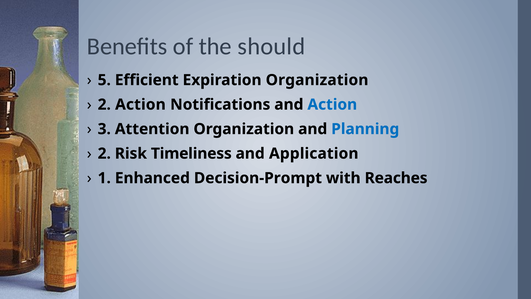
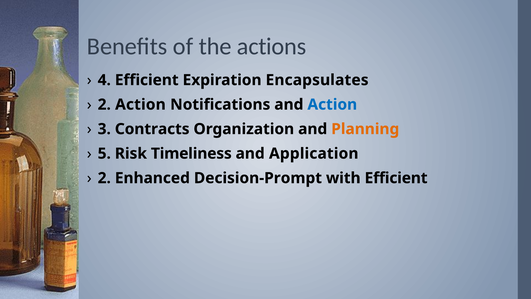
should: should -> actions
5: 5 -> 4
Expiration Organization: Organization -> Encapsulates
Attention: Attention -> Contracts
Planning colour: blue -> orange
2 at (104, 153): 2 -> 5
1 at (104, 178): 1 -> 2
with Reaches: Reaches -> Efficient
